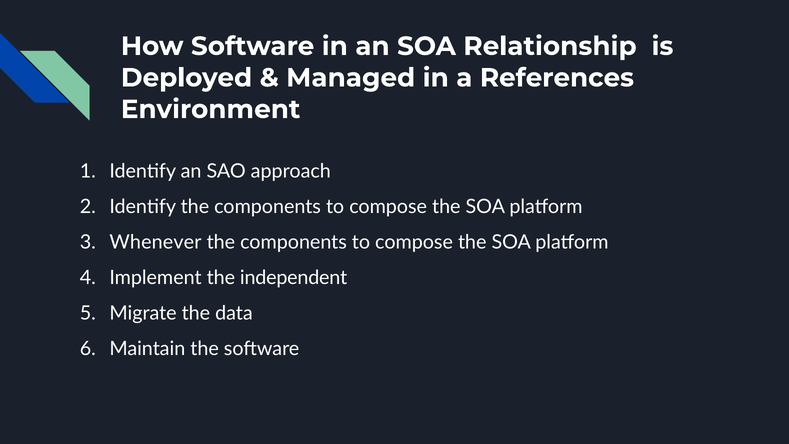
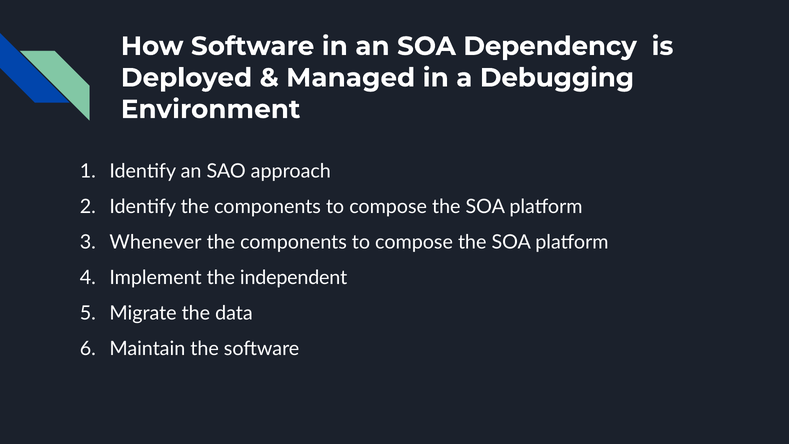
Relationship: Relationship -> Dependency
References: References -> Debugging
